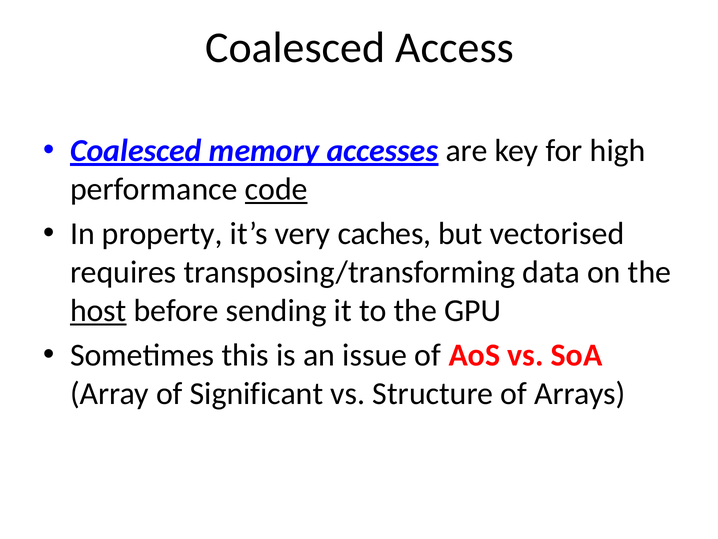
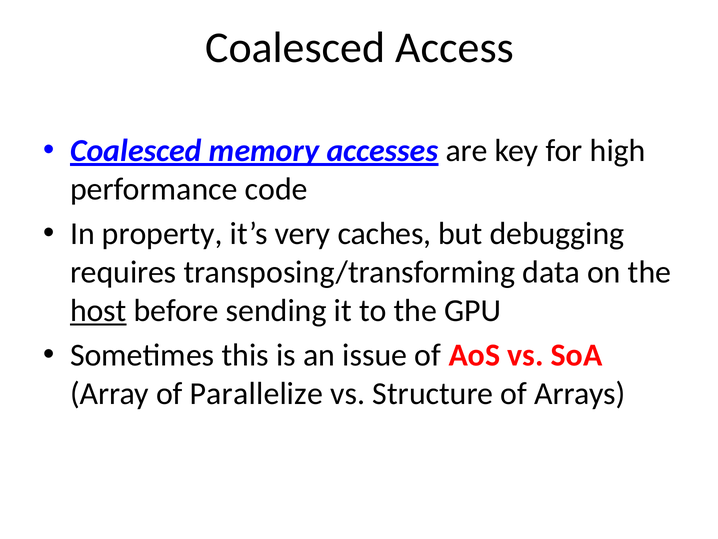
code underline: present -> none
vectorised: vectorised -> debugging
Significant: Significant -> Parallelize
